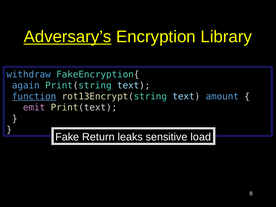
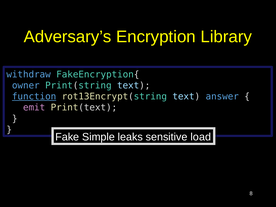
Adversary’s underline: present -> none
again: again -> owner
amount: amount -> answer
Return: Return -> Simple
